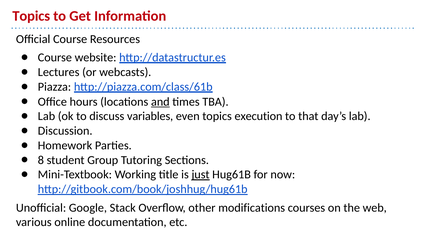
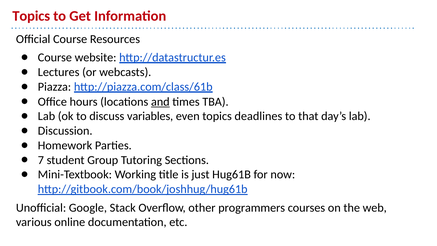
execution: execution -> deadlines
8: 8 -> 7
just underline: present -> none
modifications: modifications -> programmers
